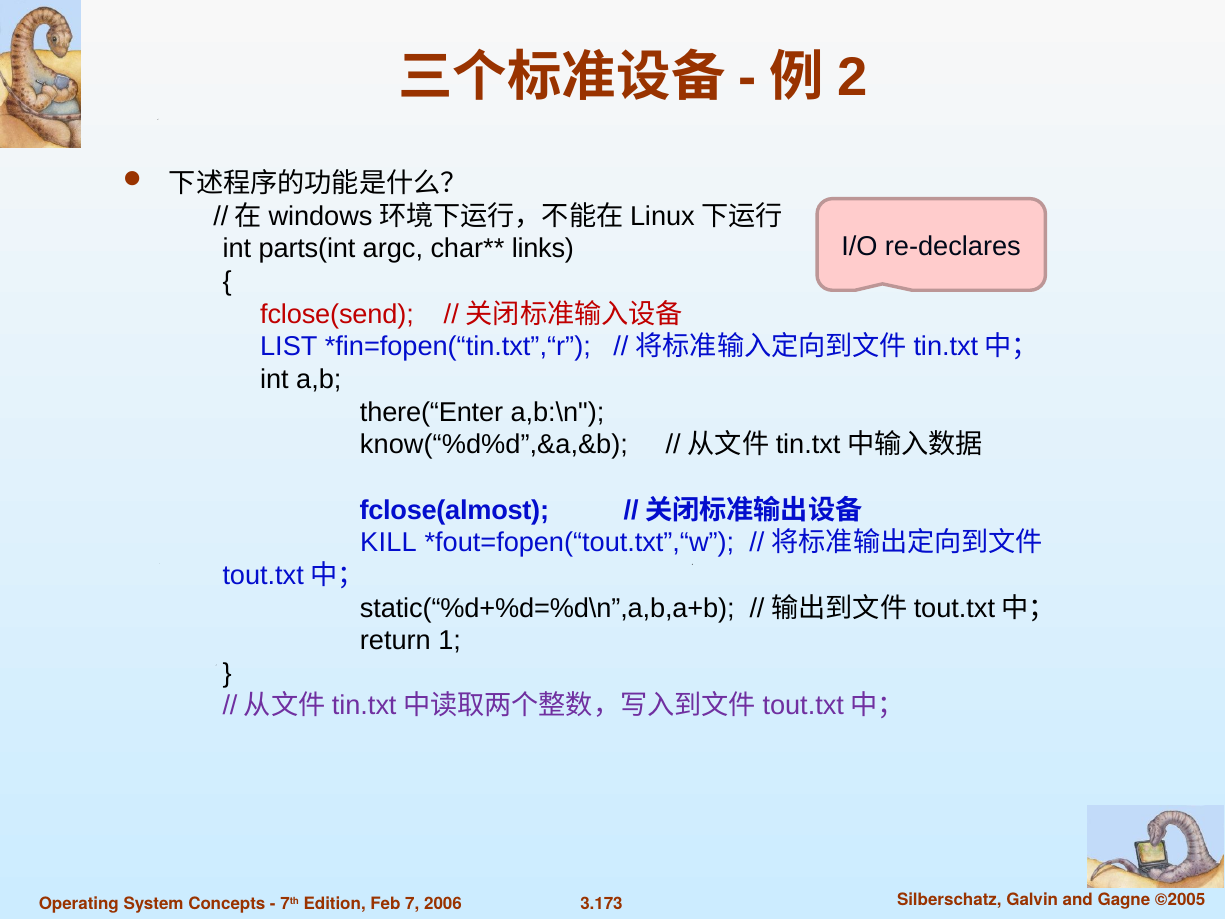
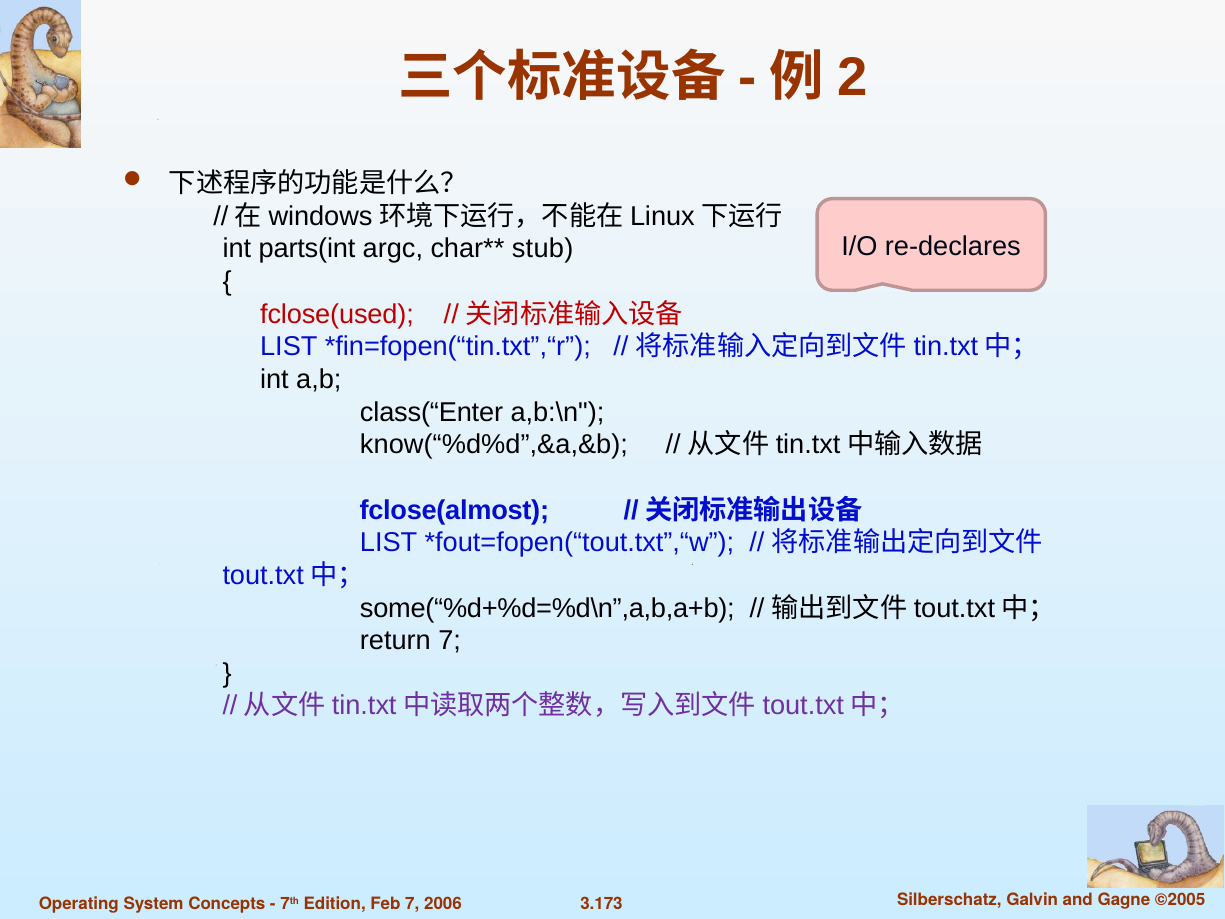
links: links -> stub
fclose(send: fclose(send -> fclose(used
there(“Enter: there(“Enter -> class(“Enter
KILL at (388, 543): KILL -> LIST
static(“%d+%d=%d\n”,a,b,a+b: static(“%d+%d=%d\n”,a,b,a+b -> some(“%d+%d=%d\n”,a,b,a+b
return 1: 1 -> 7
